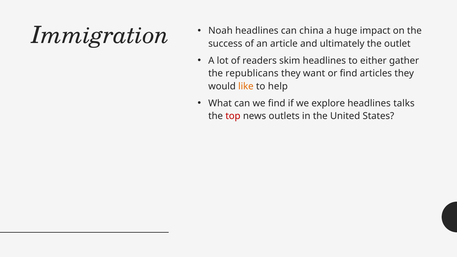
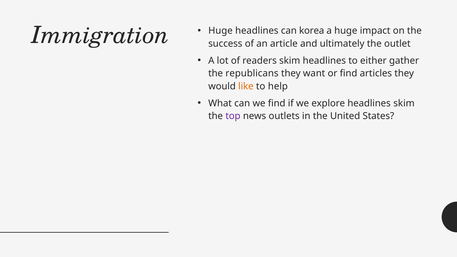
Noah at (220, 31): Noah -> Huge
china: china -> korea
headlines talks: talks -> skim
top colour: red -> purple
